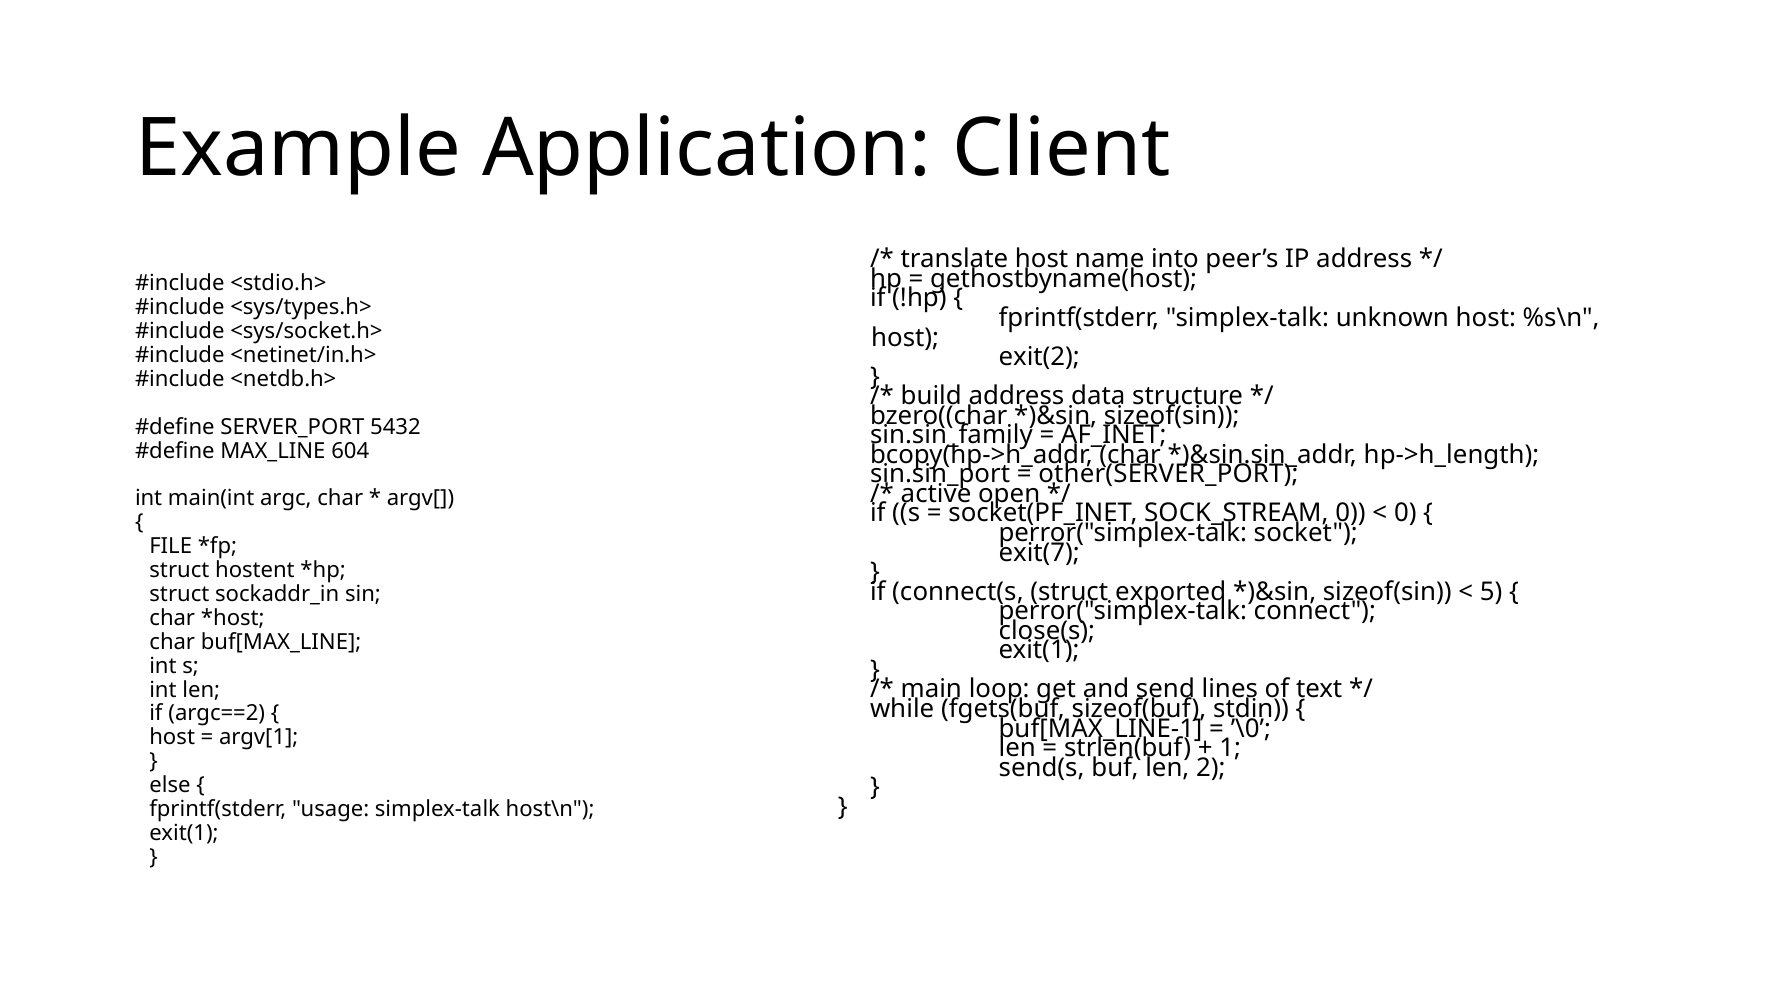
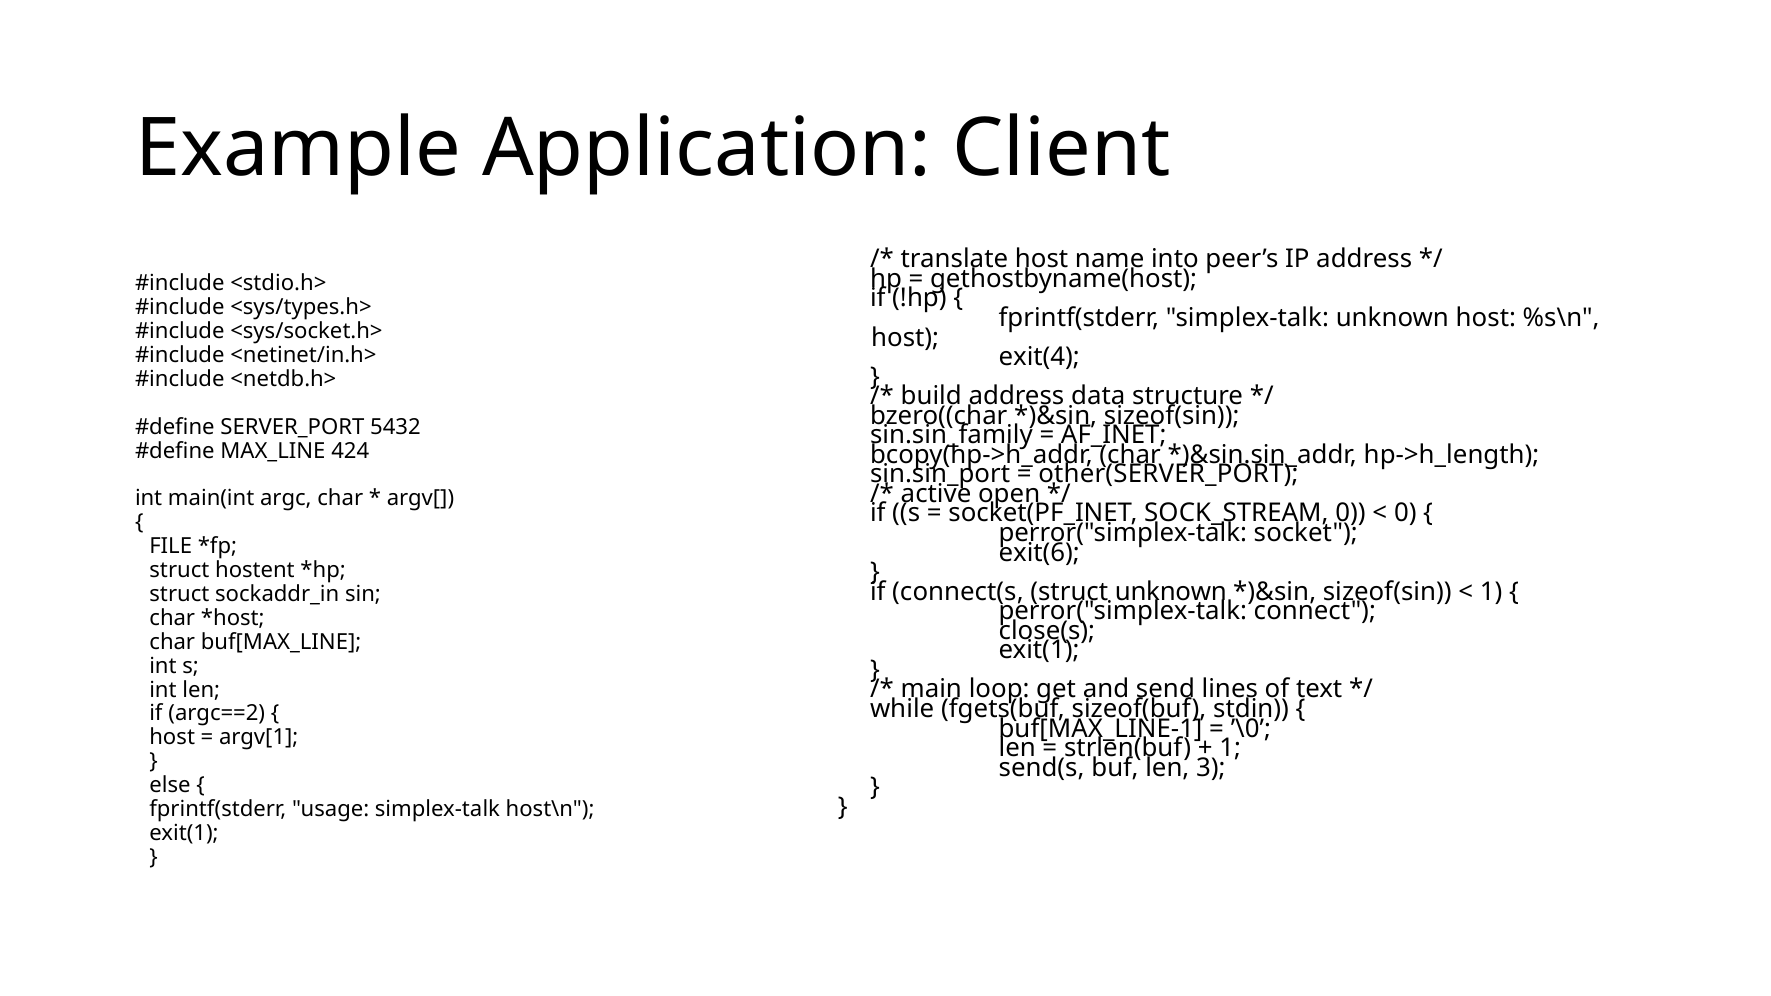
exit(2: exit(2 -> exit(4
604: 604 -> 424
exit(7: exit(7 -> exit(6
struct exported: exported -> unknown
5 at (1491, 592): 5 -> 1
2: 2 -> 3
